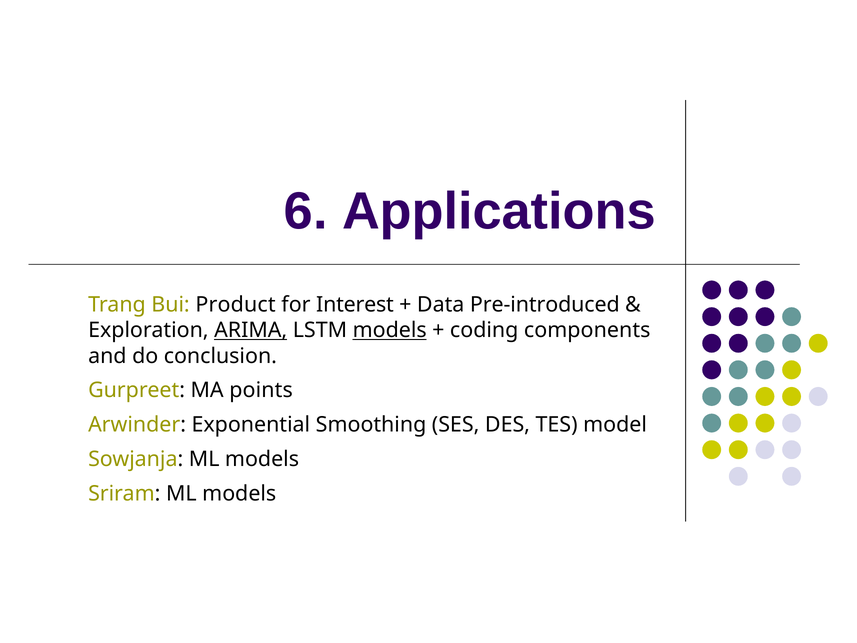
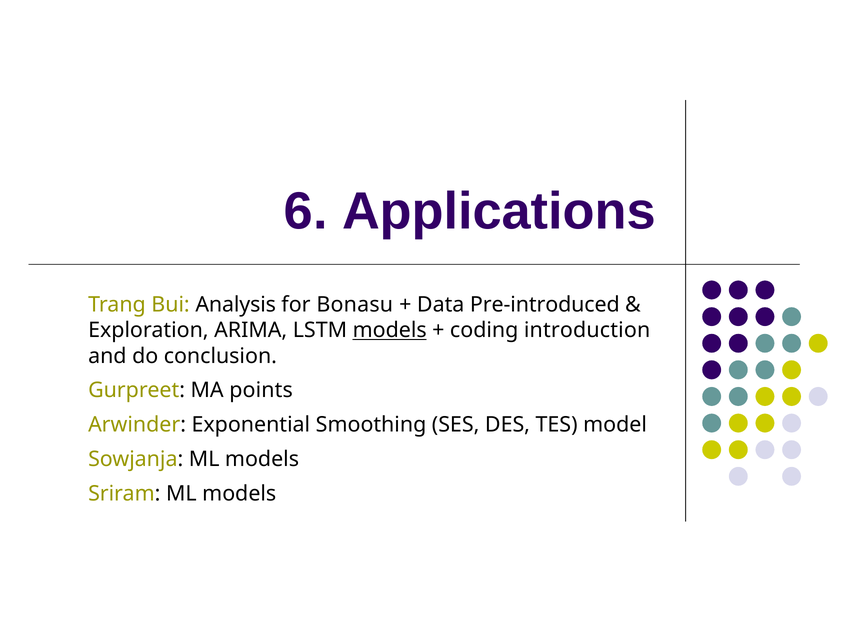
Product: Product -> Analysis
Interest: Interest -> Bonasu
ARIMA underline: present -> none
components: components -> introduction
